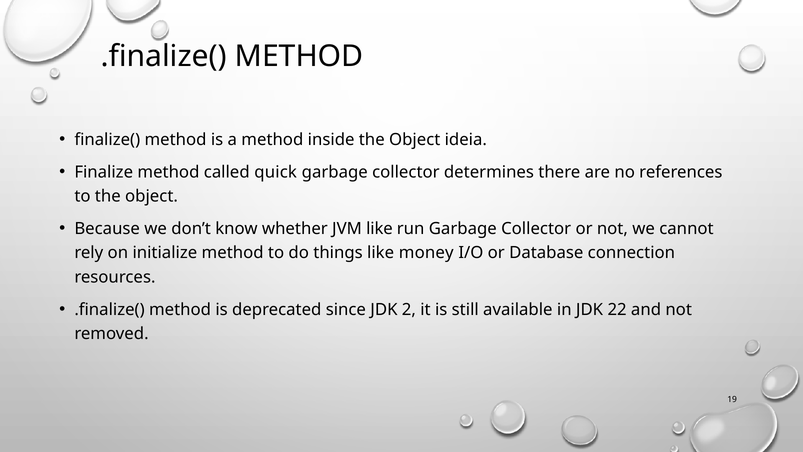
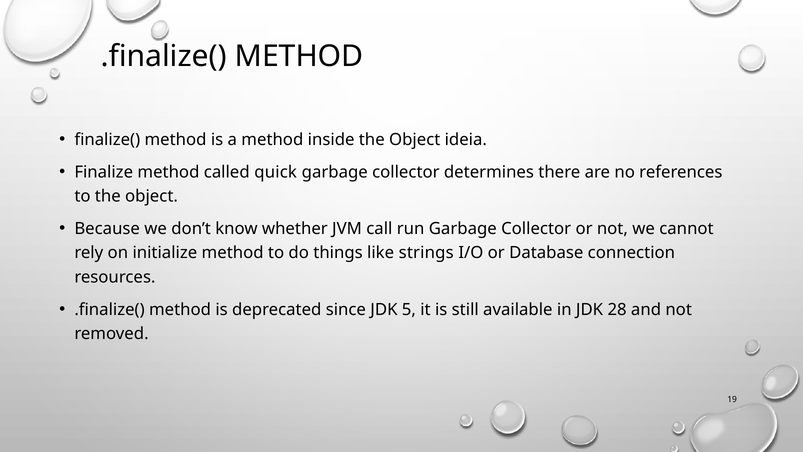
JVM like: like -> call
money: money -> strings
2: 2 -> 5
22: 22 -> 28
